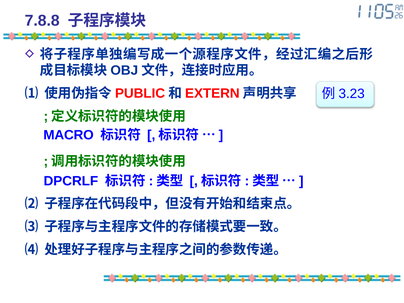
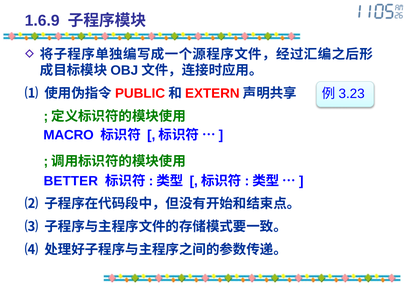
7.8.8: 7.8.8 -> 1.6.9
DPCRLF: DPCRLF -> BETTER
